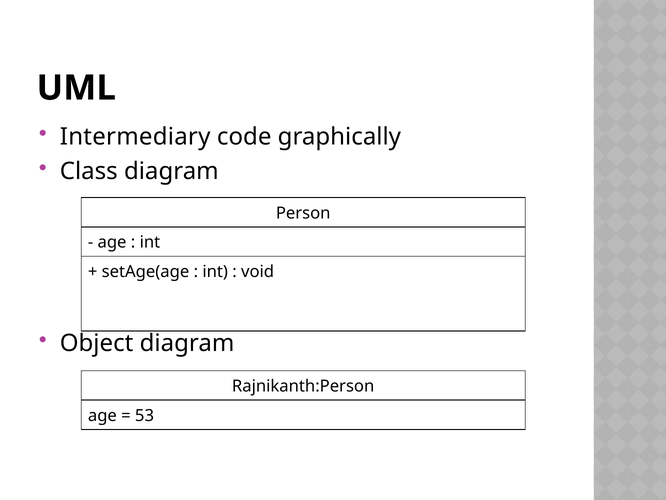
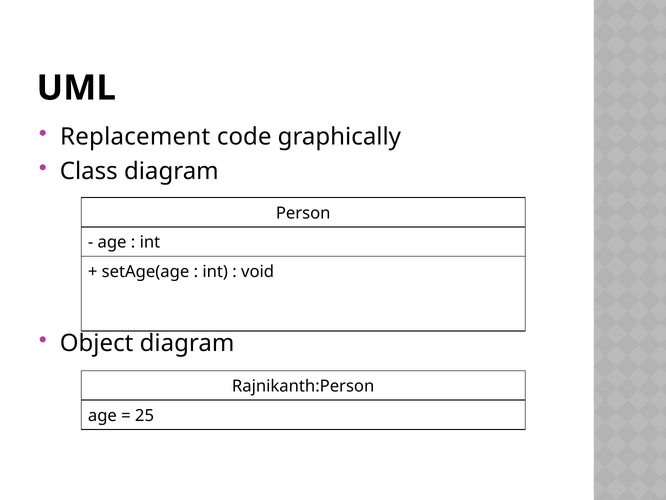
Intermediary: Intermediary -> Replacement
53: 53 -> 25
